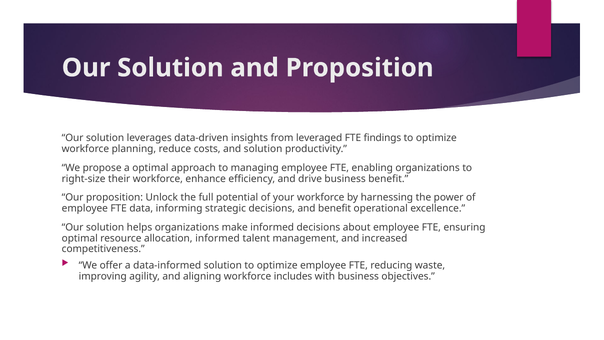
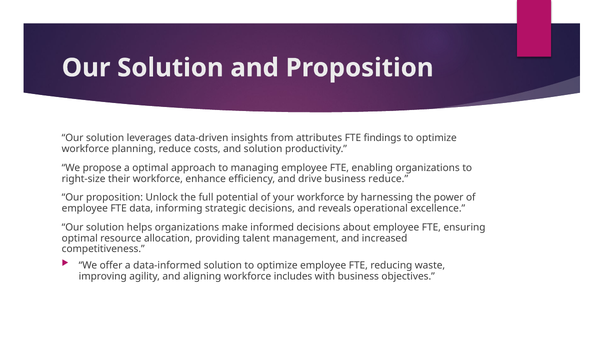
leveraged: leveraged -> attributes
business benefit: benefit -> reduce
and benefit: benefit -> reveals
allocation informed: informed -> providing
